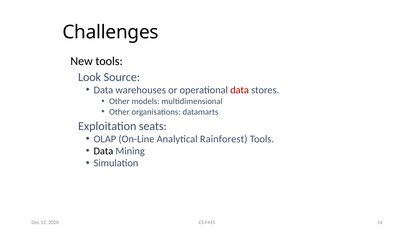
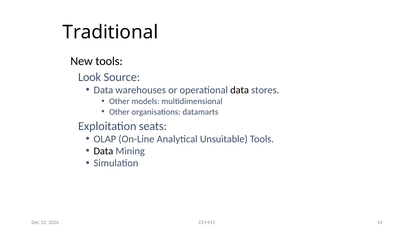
Challenges: Challenges -> Traditional
data at (240, 90) colour: red -> black
Rainforest: Rainforest -> Unsuitable
